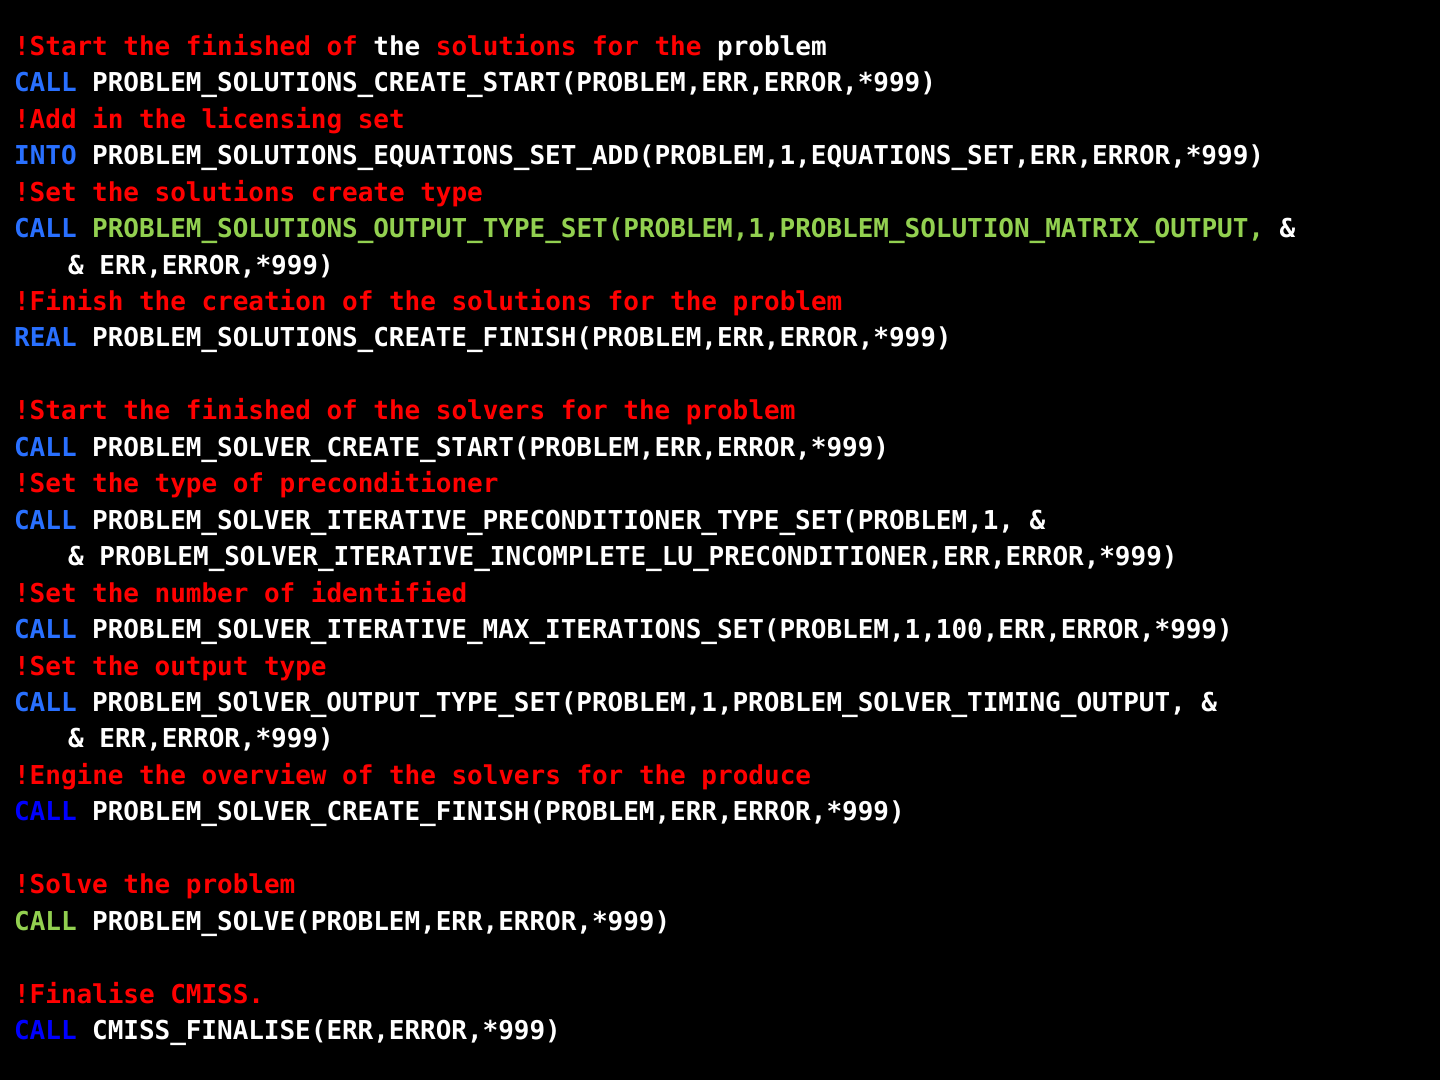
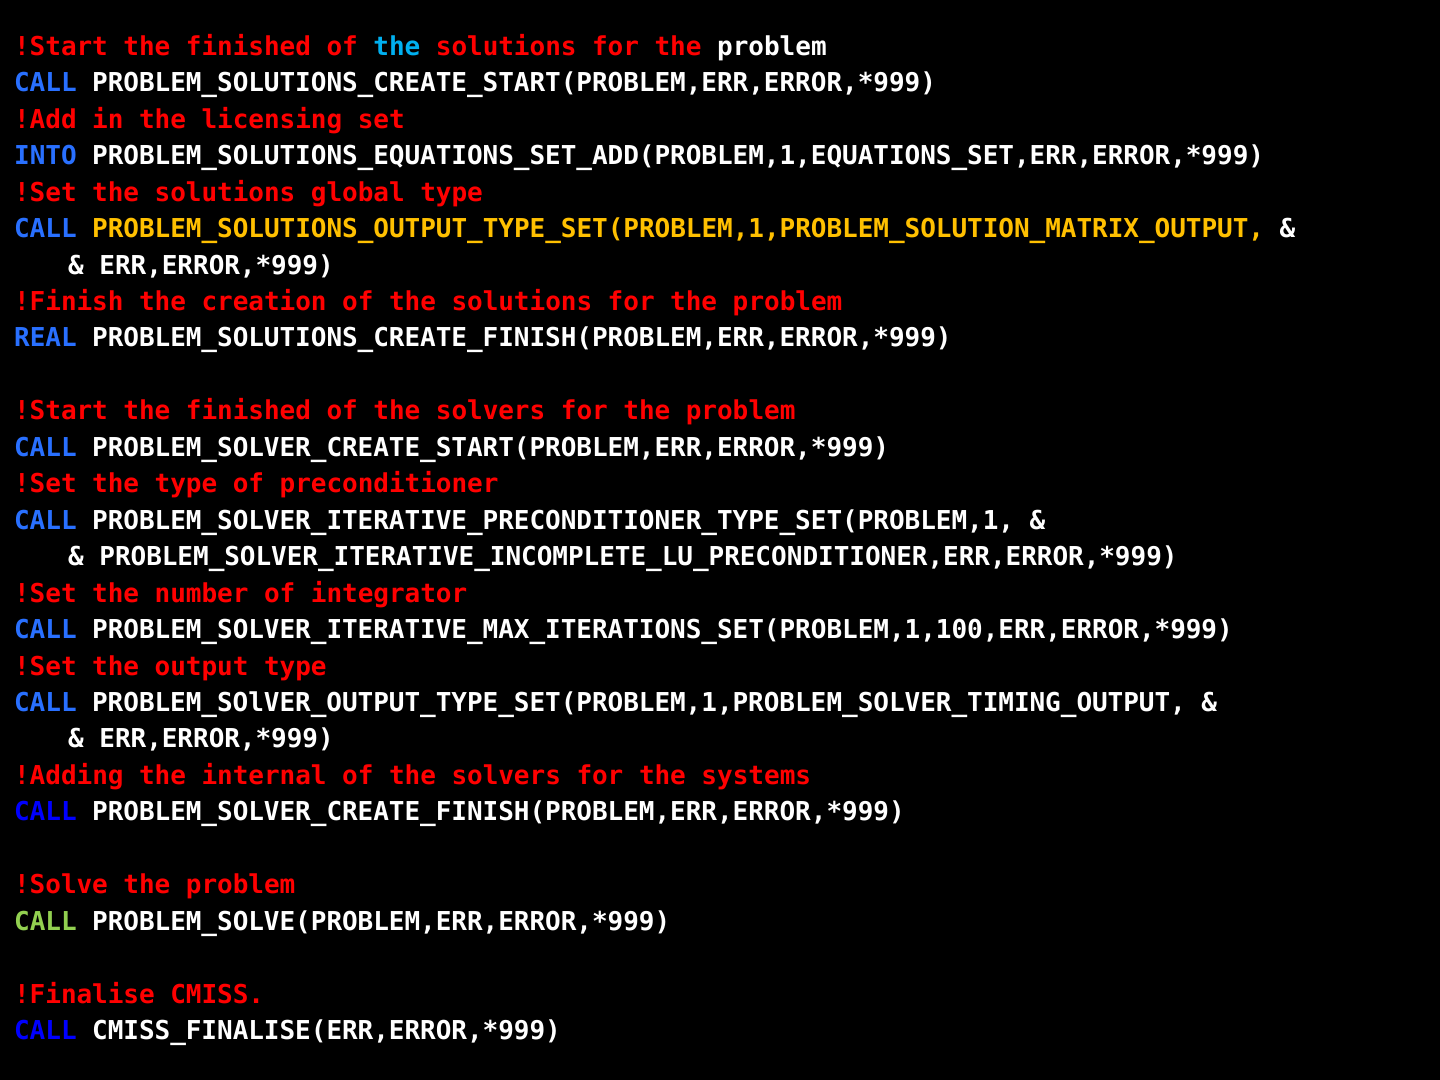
the at (397, 47) colour: white -> light blue
create: create -> global
PROBLEM_SOLUTIONS_OUTPUT_TYPE_SET(PROBLEM,1,PROBLEM_SOLUTION_MATRIX_OUTPUT colour: light green -> yellow
identified: identified -> integrator
!Engine: !Engine -> !Adding
overview: overview -> internal
produce: produce -> systems
